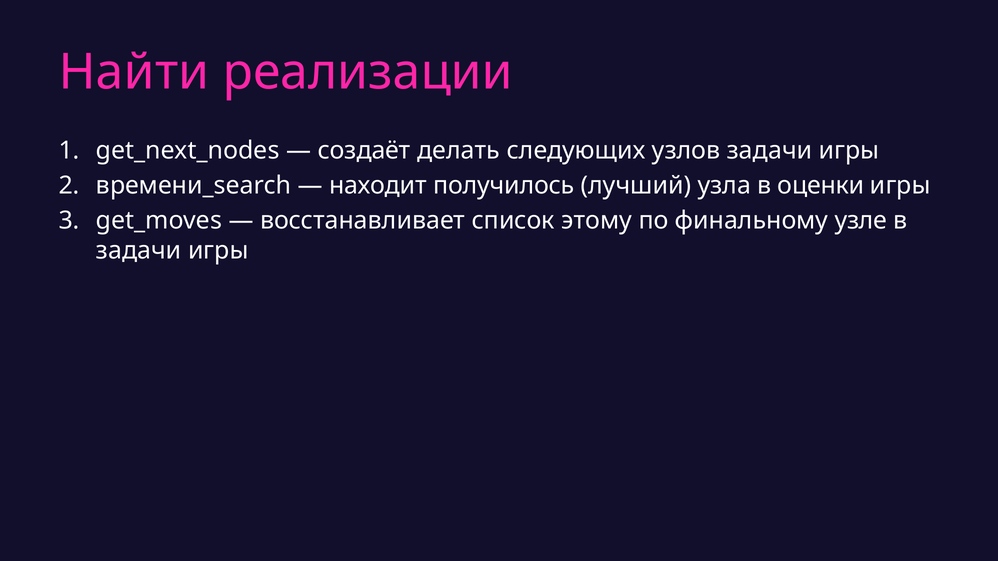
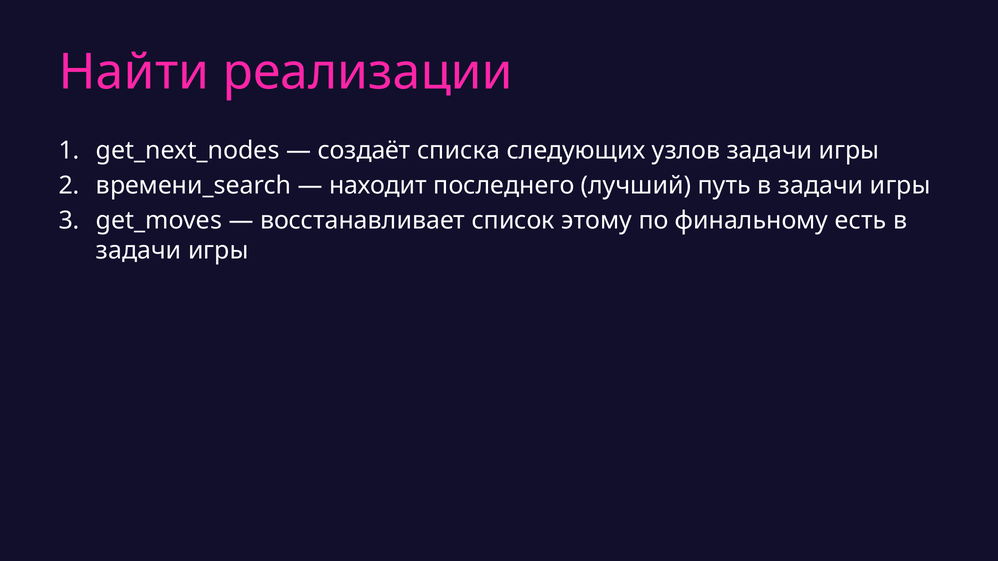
делать: делать -> списка
получилось: получилось -> последнего
узла: узла -> путь
оценки at (821, 186): оценки -> задачи
узле: узле -> есть
